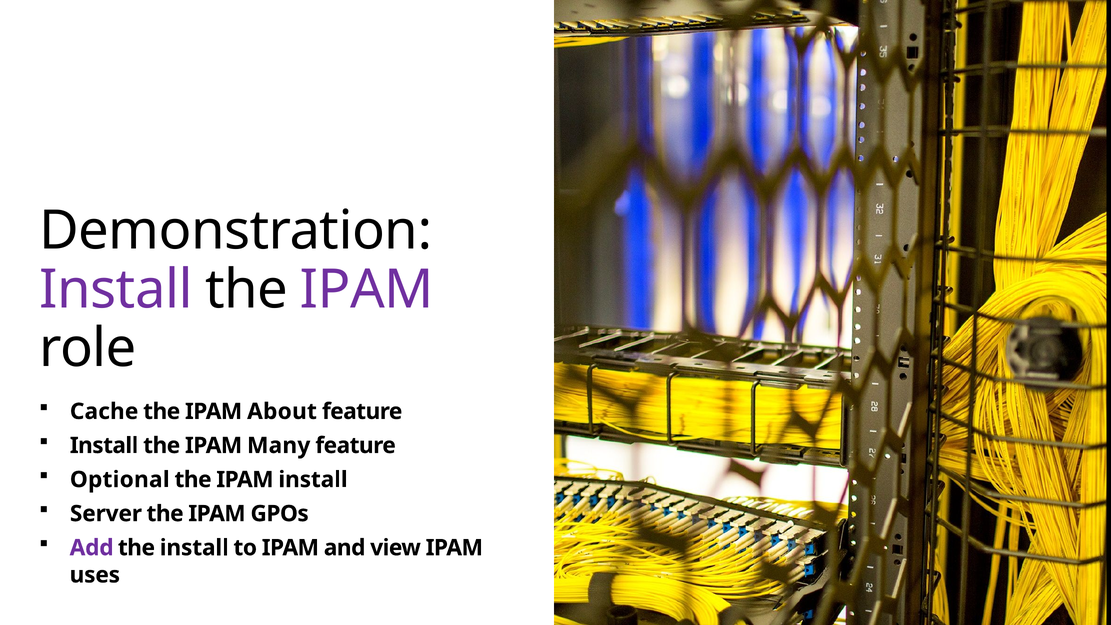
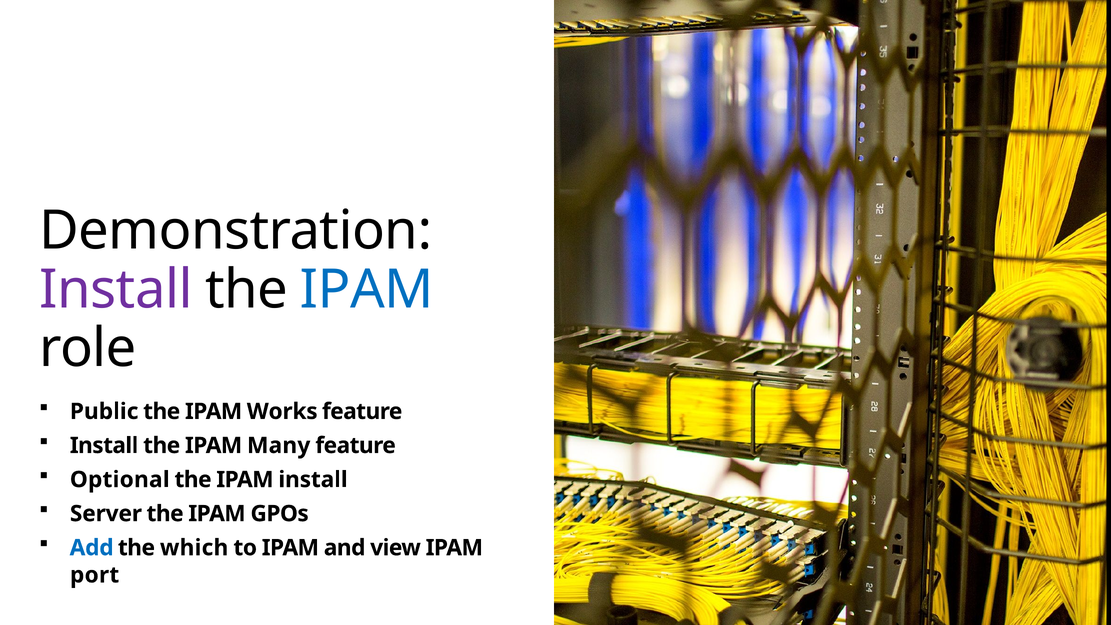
IPAM at (367, 290) colour: purple -> blue
Cache: Cache -> Public
About: About -> Works
Add colour: purple -> blue
the install: install -> which
uses: uses -> port
